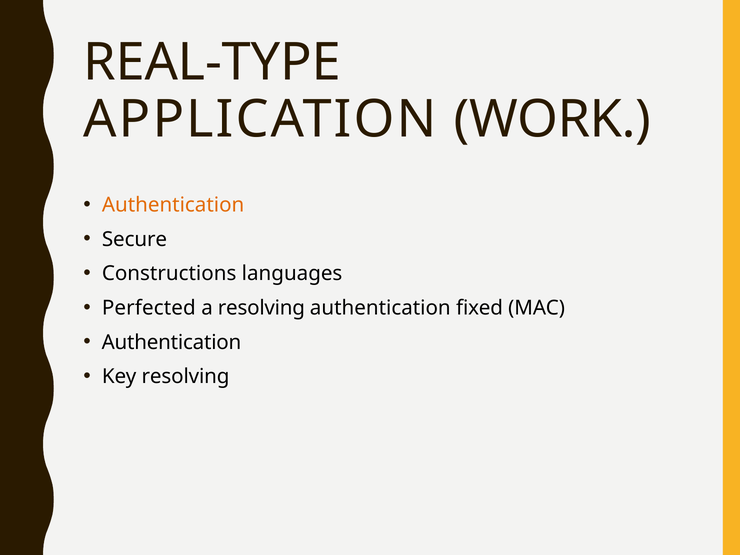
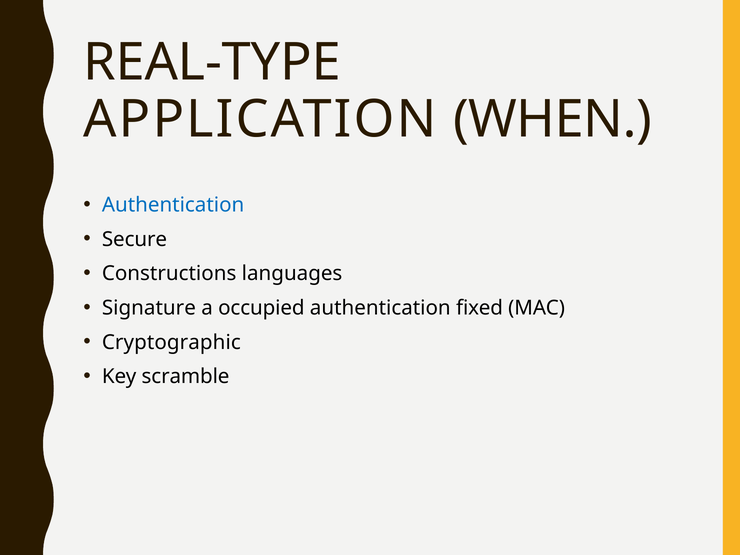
WORK: WORK -> WHEN
Authentication at (173, 205) colour: orange -> blue
Perfected: Perfected -> Signature
a resolving: resolving -> occupied
Authentication at (171, 342): Authentication -> Cryptographic
Key resolving: resolving -> scramble
